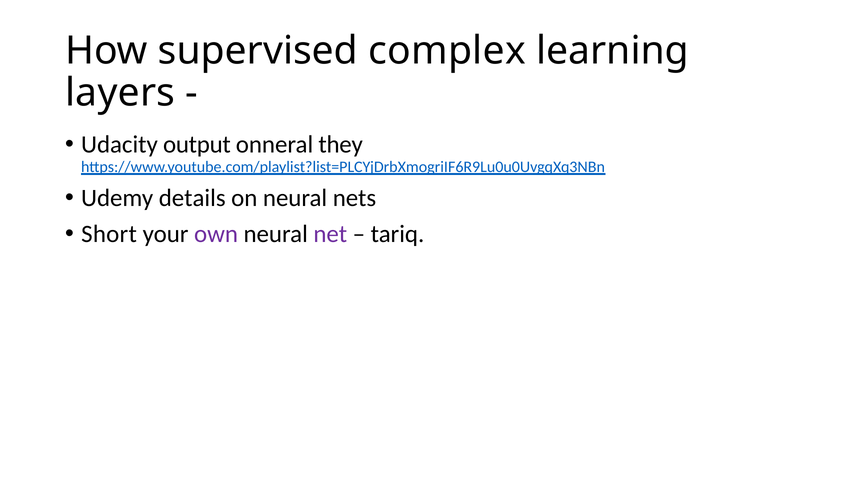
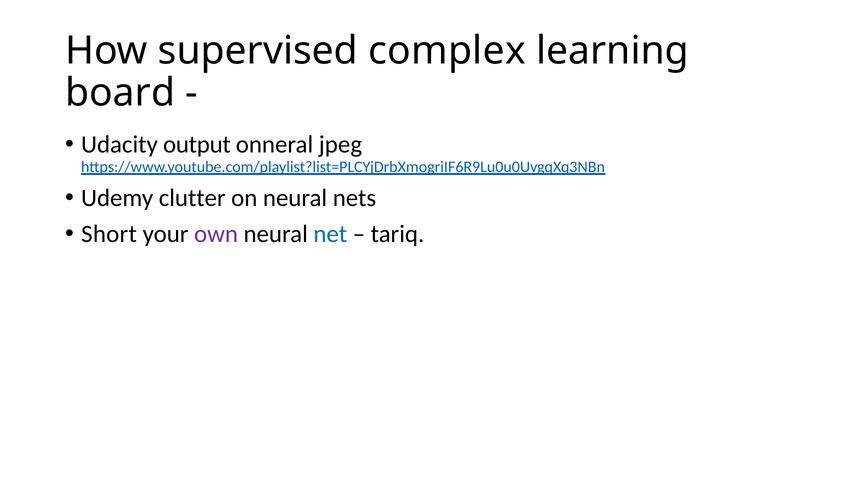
layers: layers -> board
they: they -> jpeg
details: details -> clutter
net colour: purple -> blue
